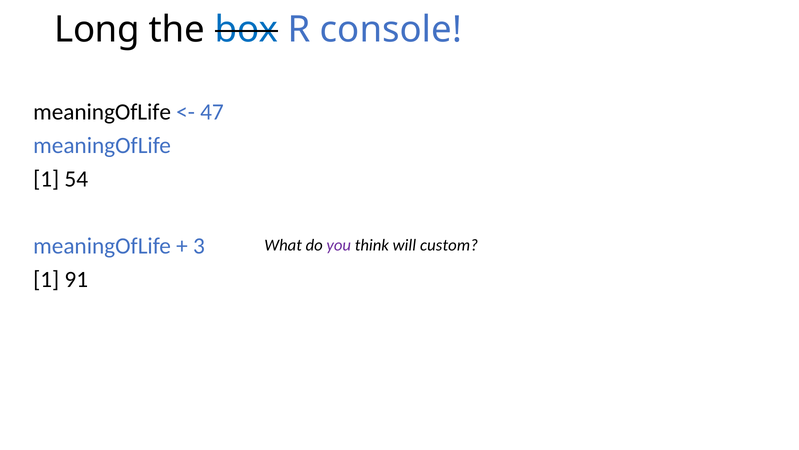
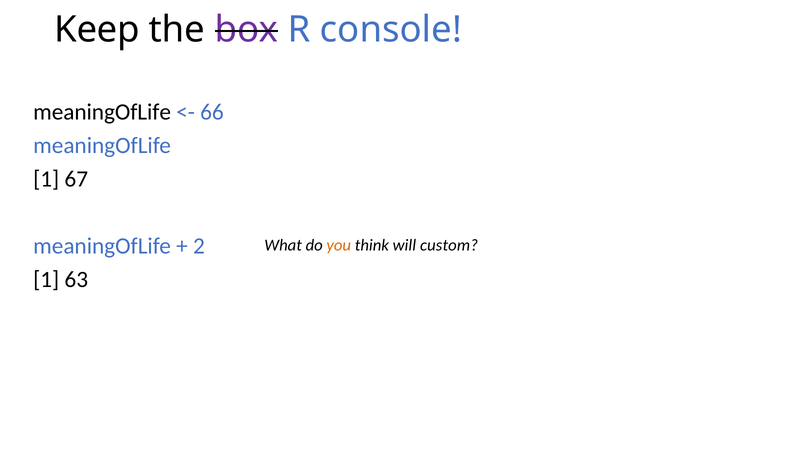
Long: Long -> Keep
box colour: blue -> purple
47: 47 -> 66
54: 54 -> 67
3: 3 -> 2
you colour: purple -> orange
91: 91 -> 63
